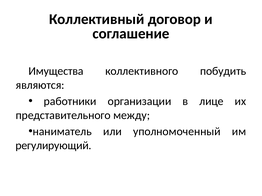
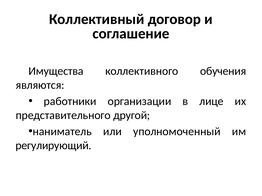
побудить: побудить -> обучения
между: между -> другой
